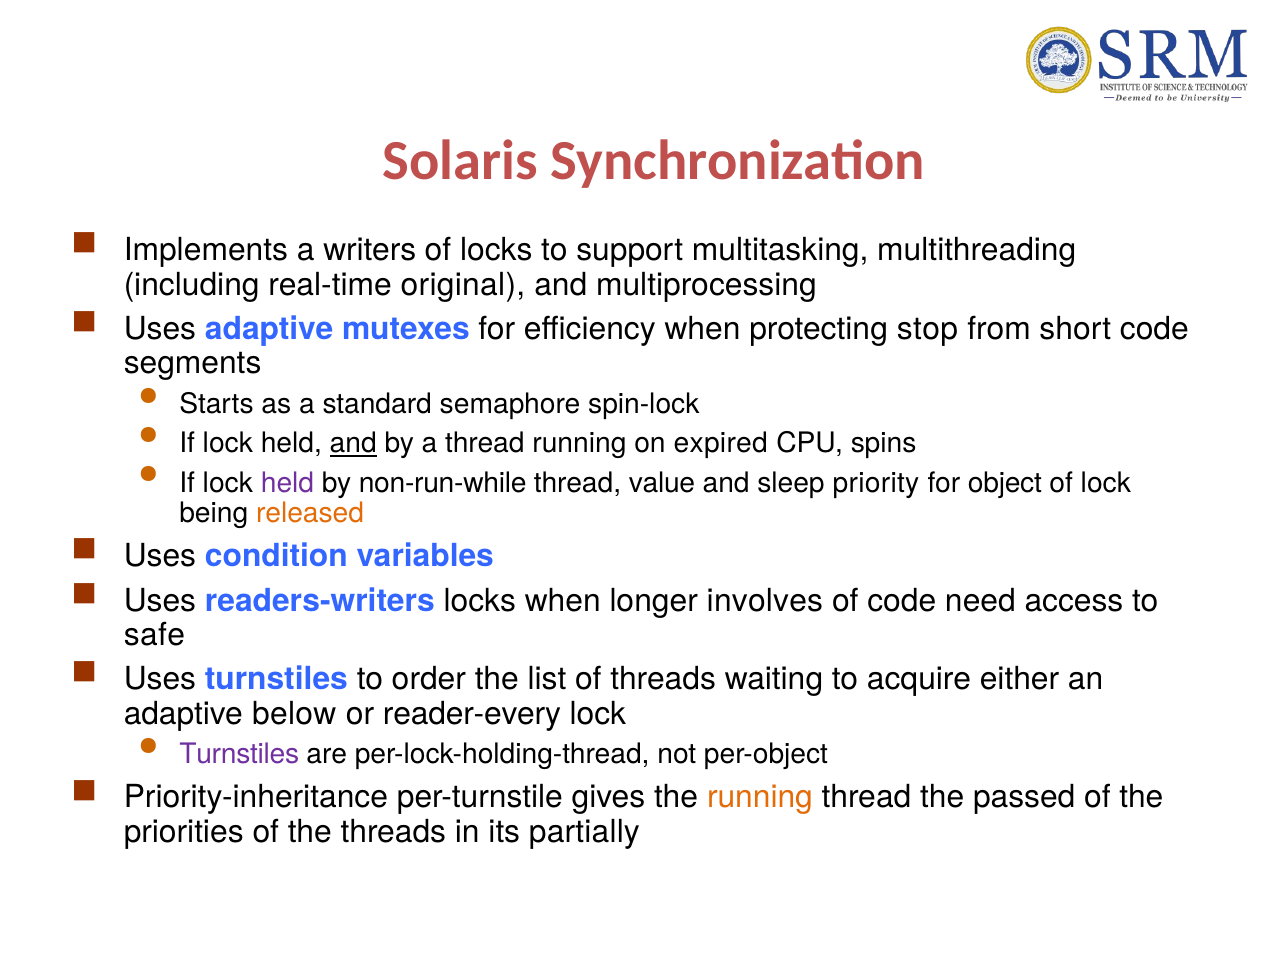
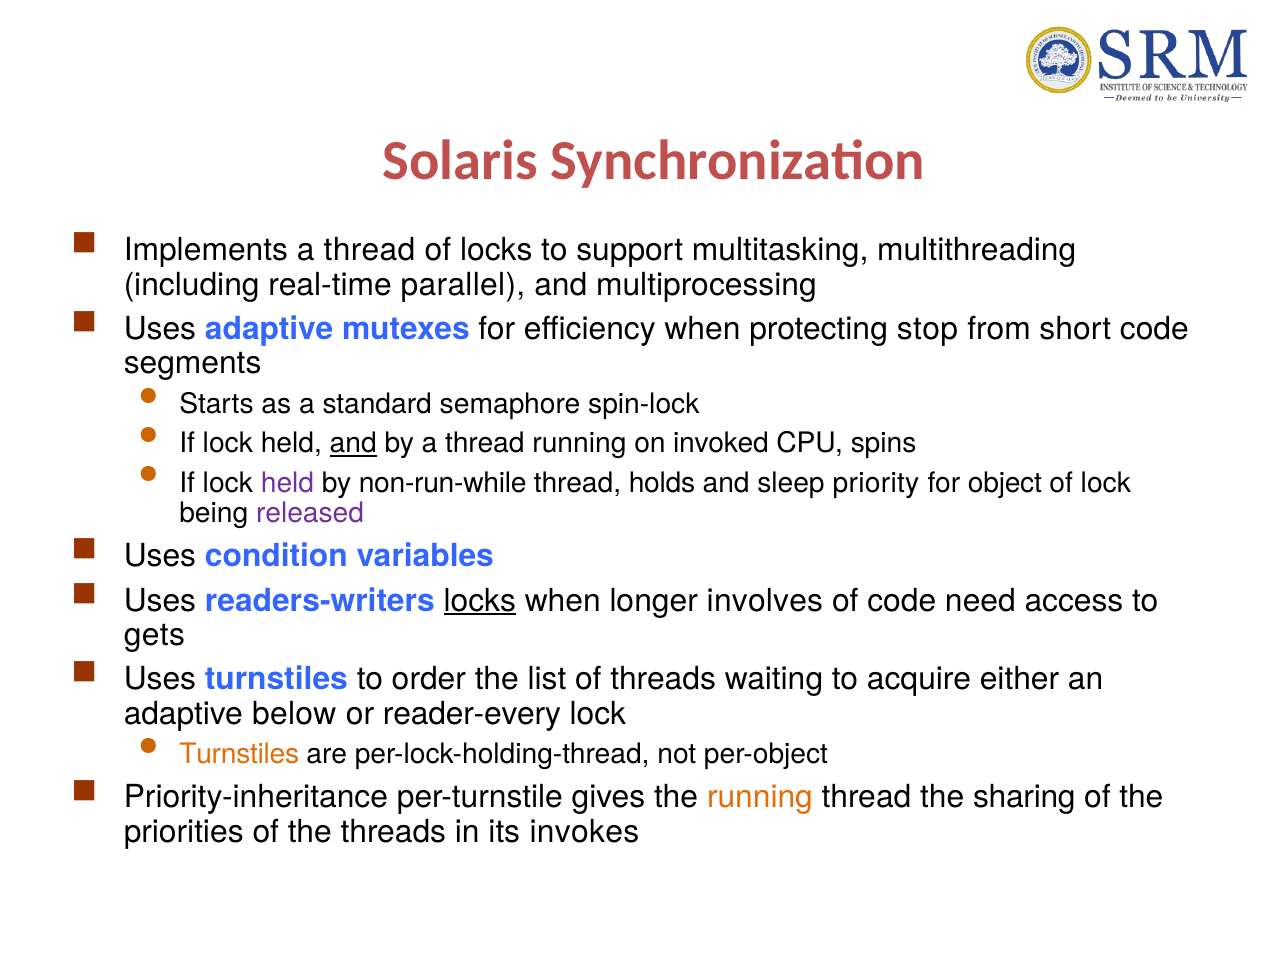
Implements a writers: writers -> thread
original: original -> parallel
expired: expired -> invoked
value: value -> holds
released colour: orange -> purple
locks at (480, 601) underline: none -> present
safe: safe -> gets
Turnstiles at (239, 755) colour: purple -> orange
passed: passed -> sharing
partially: partially -> invokes
